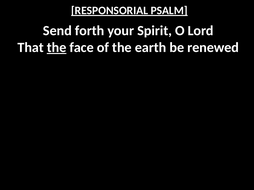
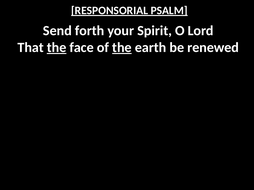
the at (122, 48) underline: none -> present
